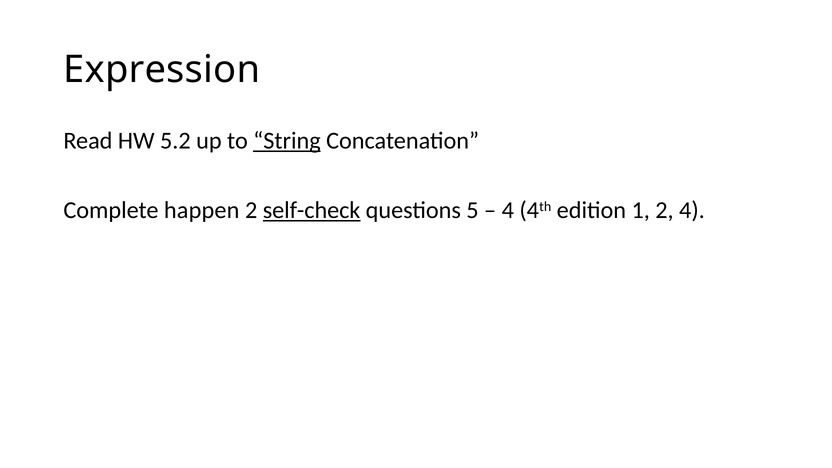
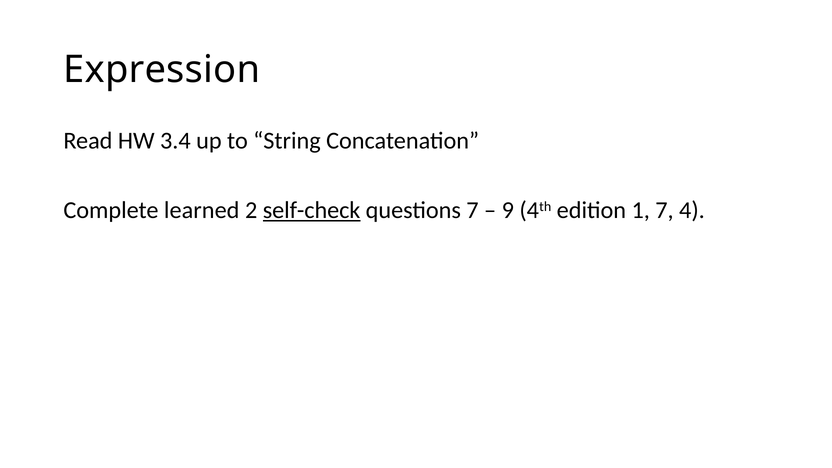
5.2: 5.2 -> 3.4
String underline: present -> none
happen: happen -> learned
questions 5: 5 -> 7
4 at (508, 210): 4 -> 9
1 2: 2 -> 7
